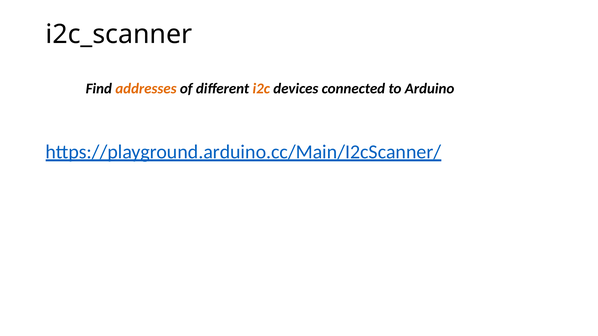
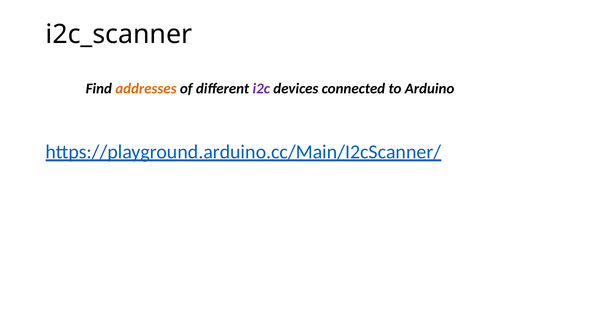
i2c colour: orange -> purple
